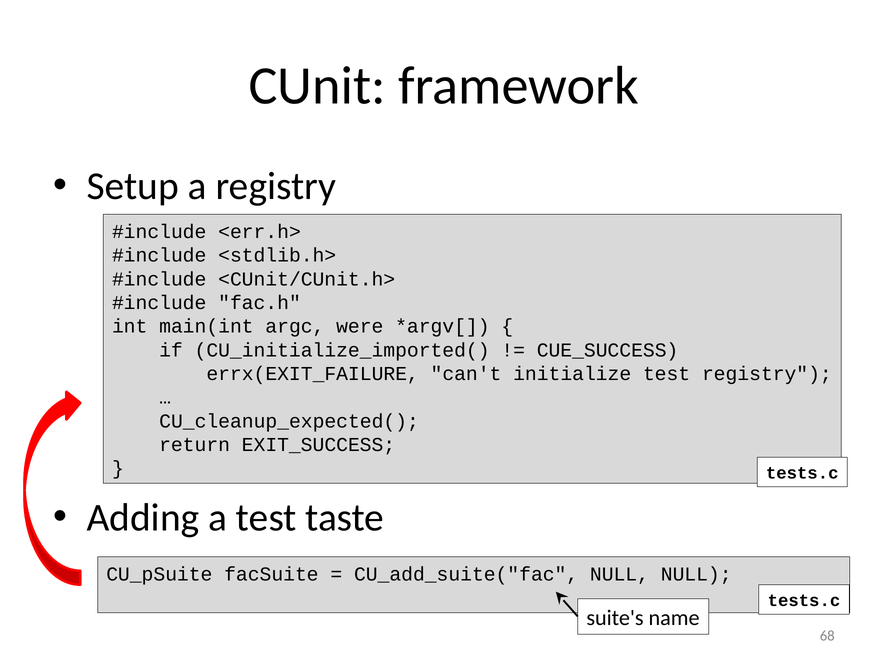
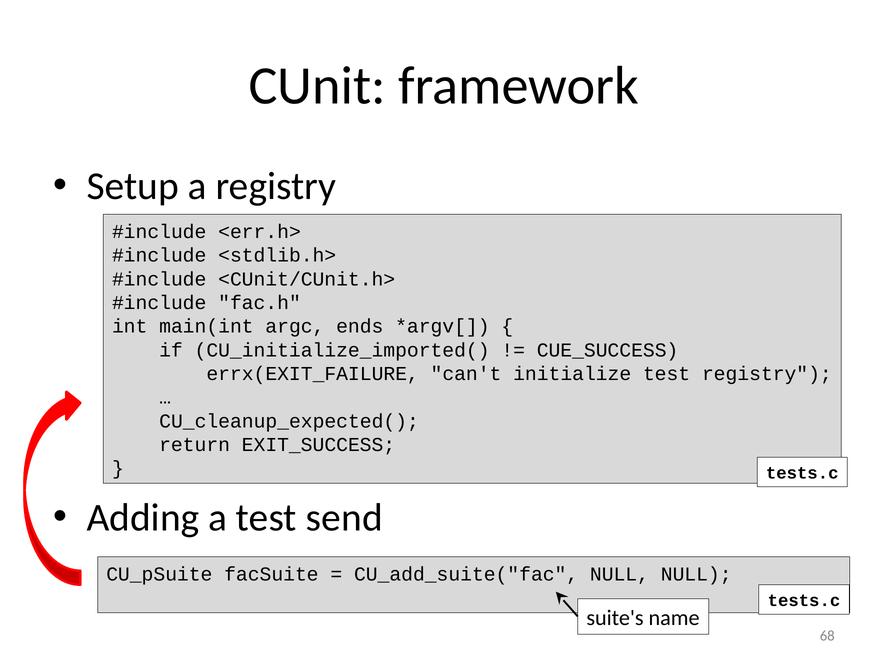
were: were -> ends
taste: taste -> send
